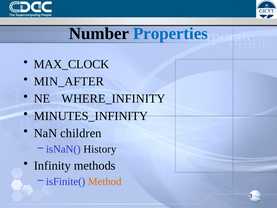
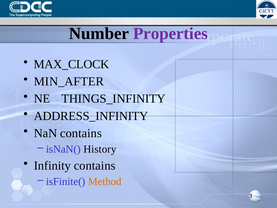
Properties colour: blue -> purple
WHERE_INFINITY: WHERE_INFINITY -> THINGS_INFINITY
MINUTES_INFINITY: MINUTES_INFINITY -> ADDRESS_INFINITY
NaN children: children -> contains
Infinity methods: methods -> contains
